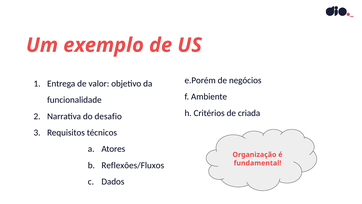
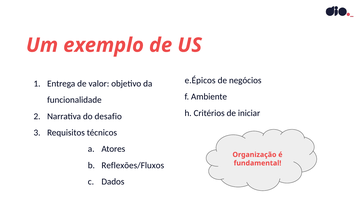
e.Porém: e.Porém -> e.Épicos
criada: criada -> iniciar
